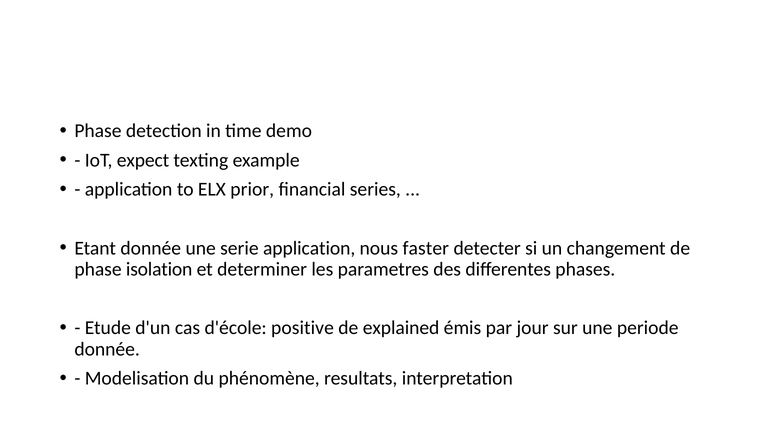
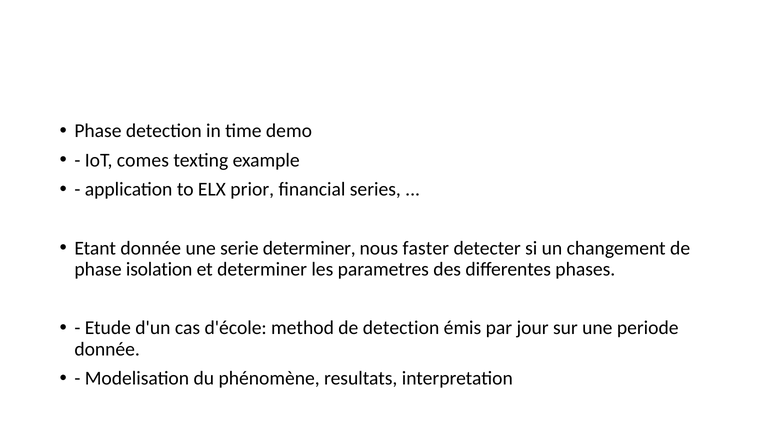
expect: expect -> comes
serie application: application -> determiner
positive: positive -> method
de explained: explained -> detection
